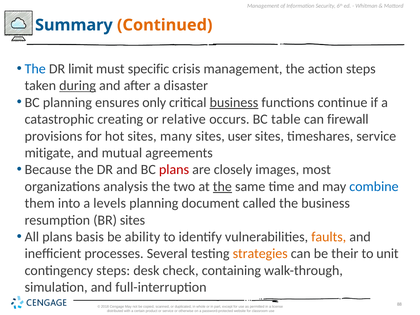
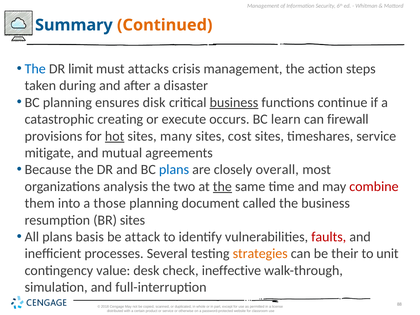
specific: specific -> attacks
during underline: present -> none
only: only -> disk
relative: relative -> execute
table: table -> learn
hot underline: none -> present
user: user -> cost
plans at (174, 170) colour: red -> blue
images: images -> overall
combine colour: blue -> red
levels: levels -> those
ability: ability -> attack
faults colour: orange -> red
contingency steps: steps -> value
containing: containing -> ineffective
